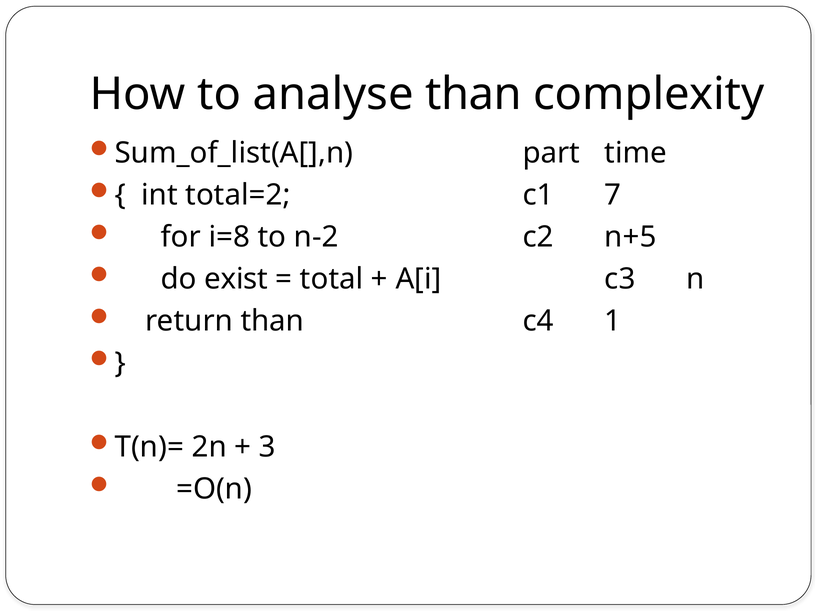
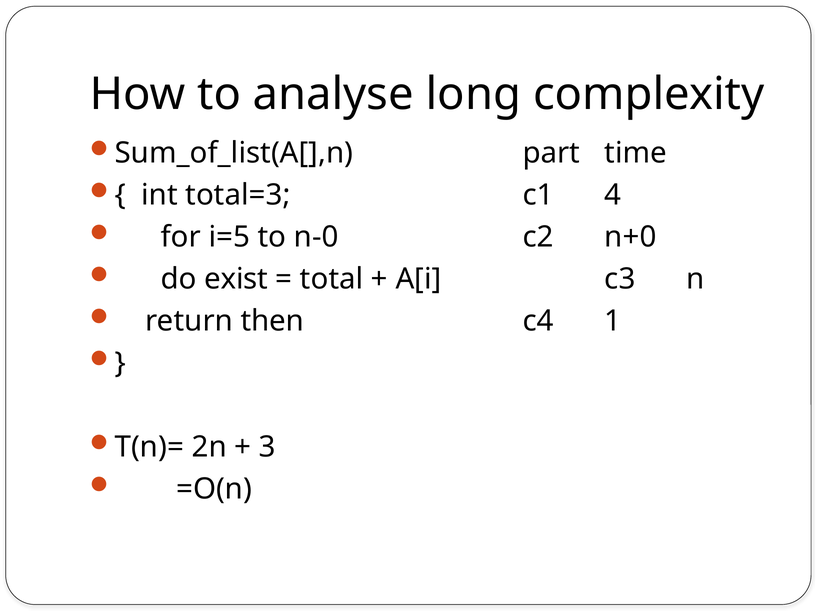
analyse than: than -> long
total=2: total=2 -> total=3
7: 7 -> 4
i=8: i=8 -> i=5
n-2: n-2 -> n-0
n+5: n+5 -> n+0
return than: than -> then
